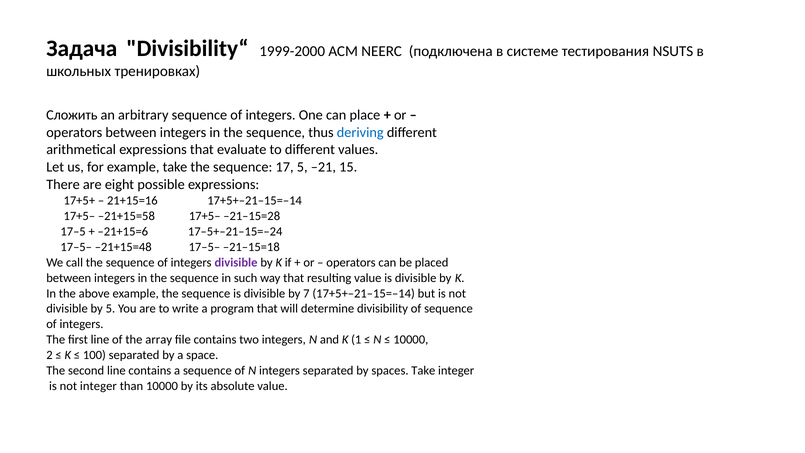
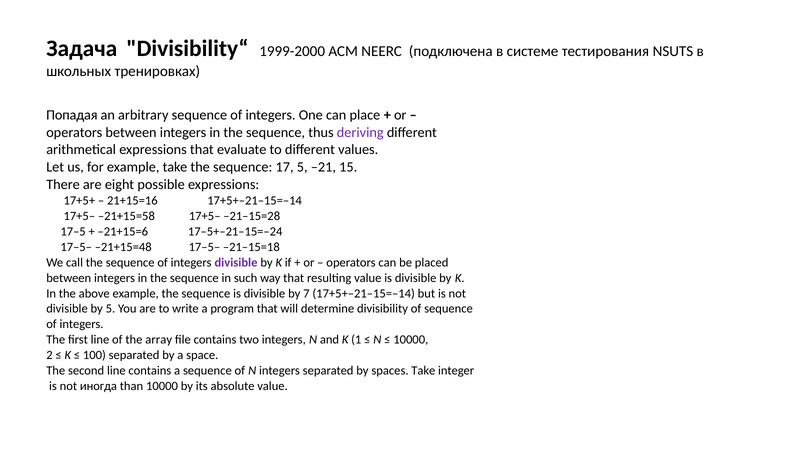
Сложить: Сложить -> Попадая
deriving colour: blue -> purple
not integer: integer -> иногда
